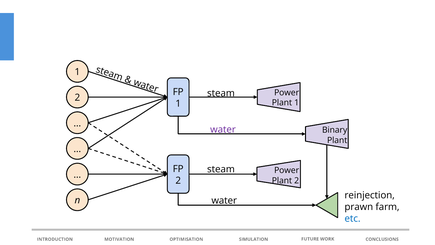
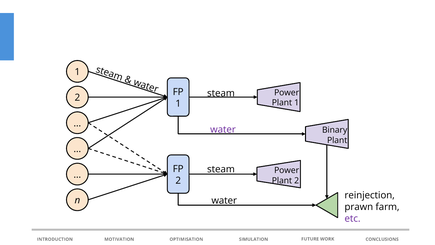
etc colour: blue -> purple
